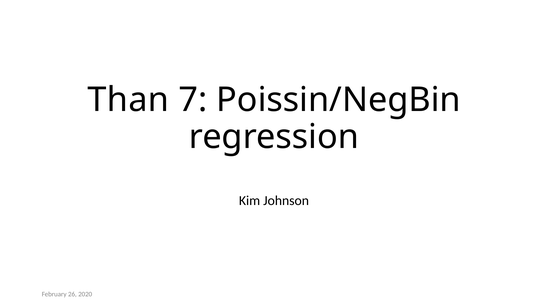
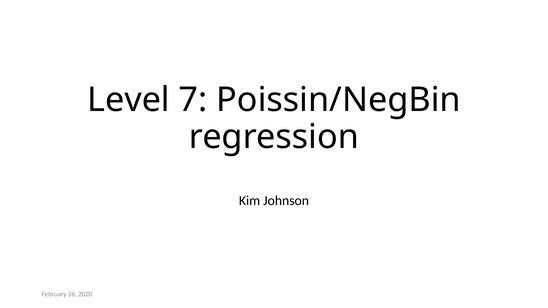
Than: Than -> Level
